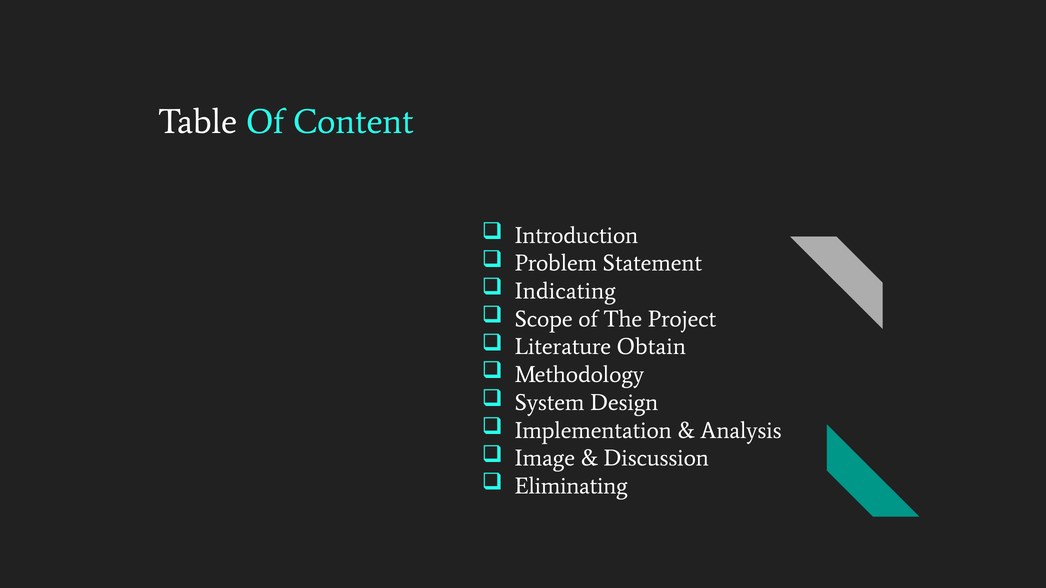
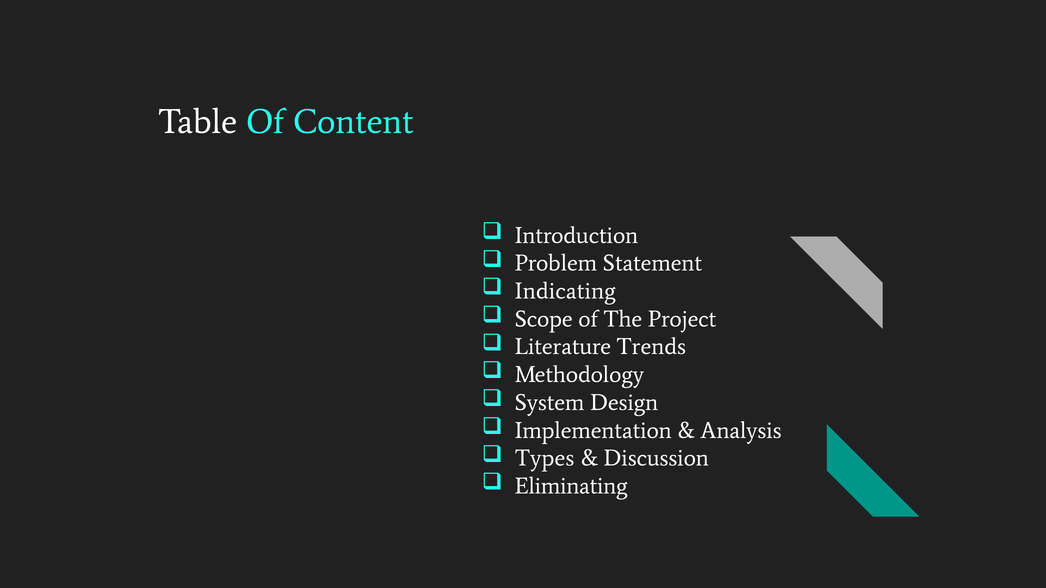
Obtain: Obtain -> Trends
Image: Image -> Types
